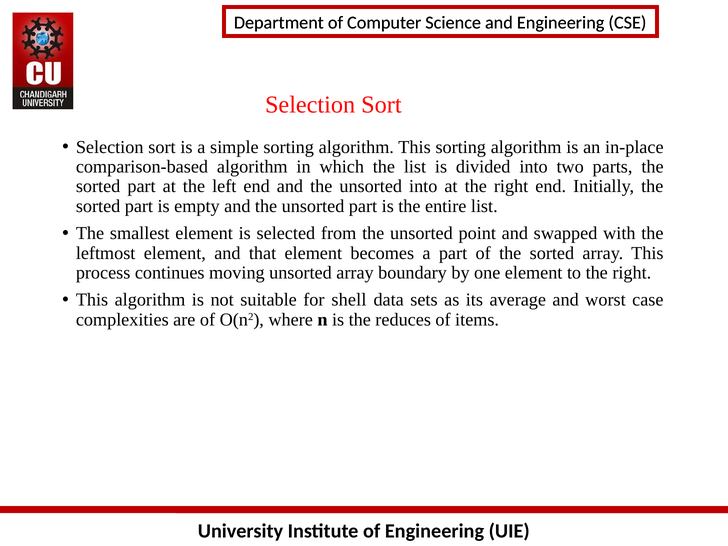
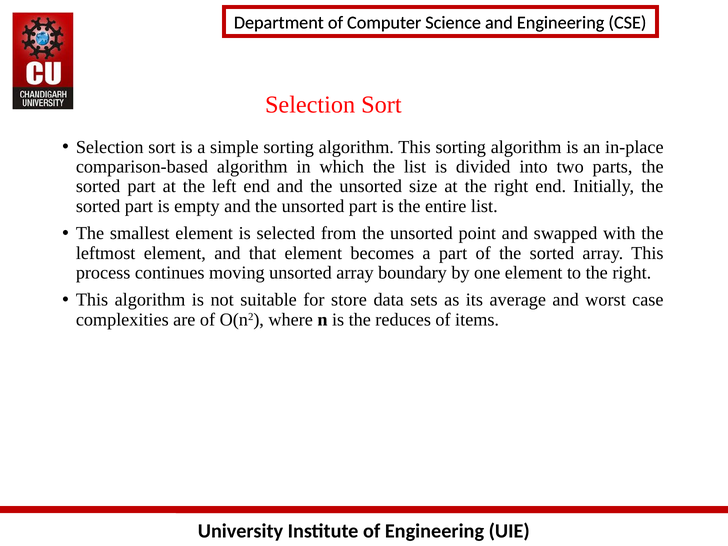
unsorted into: into -> size
shell: shell -> store
